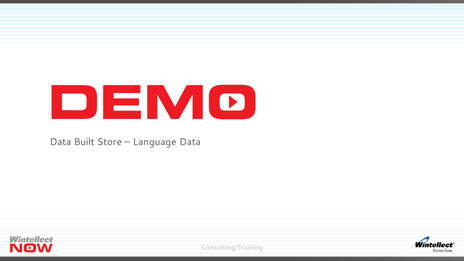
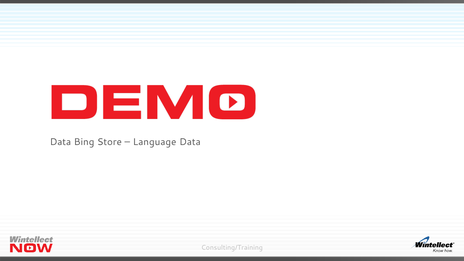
Built: Built -> Bing
